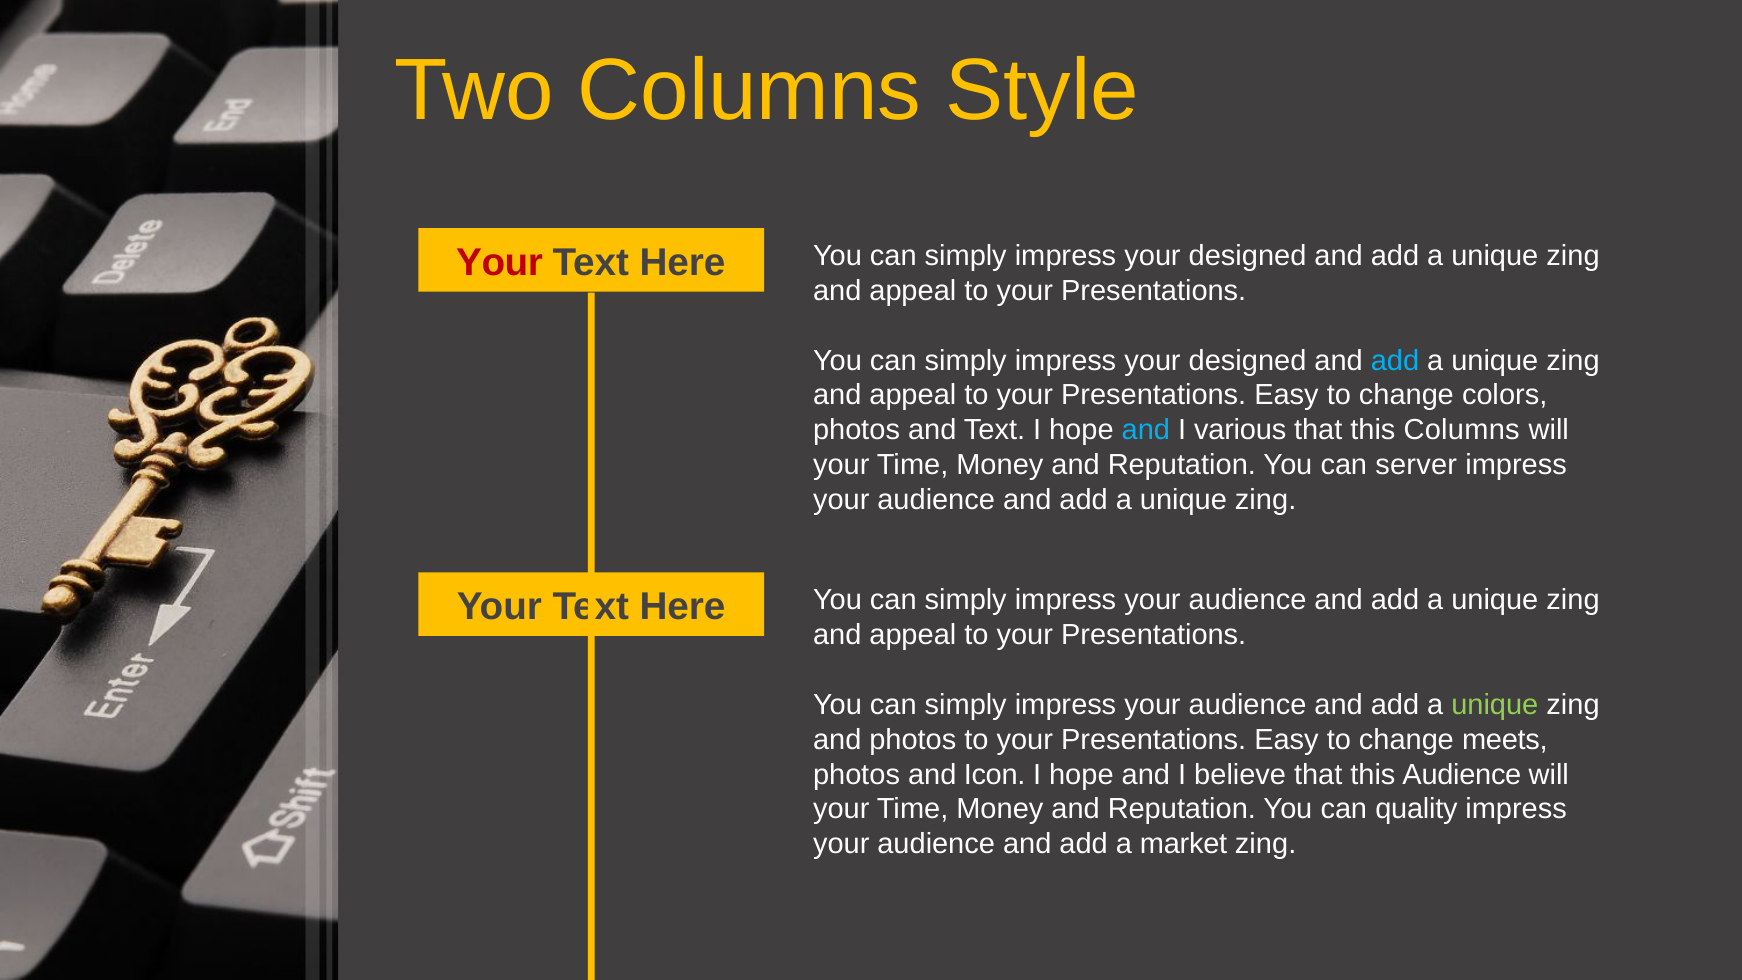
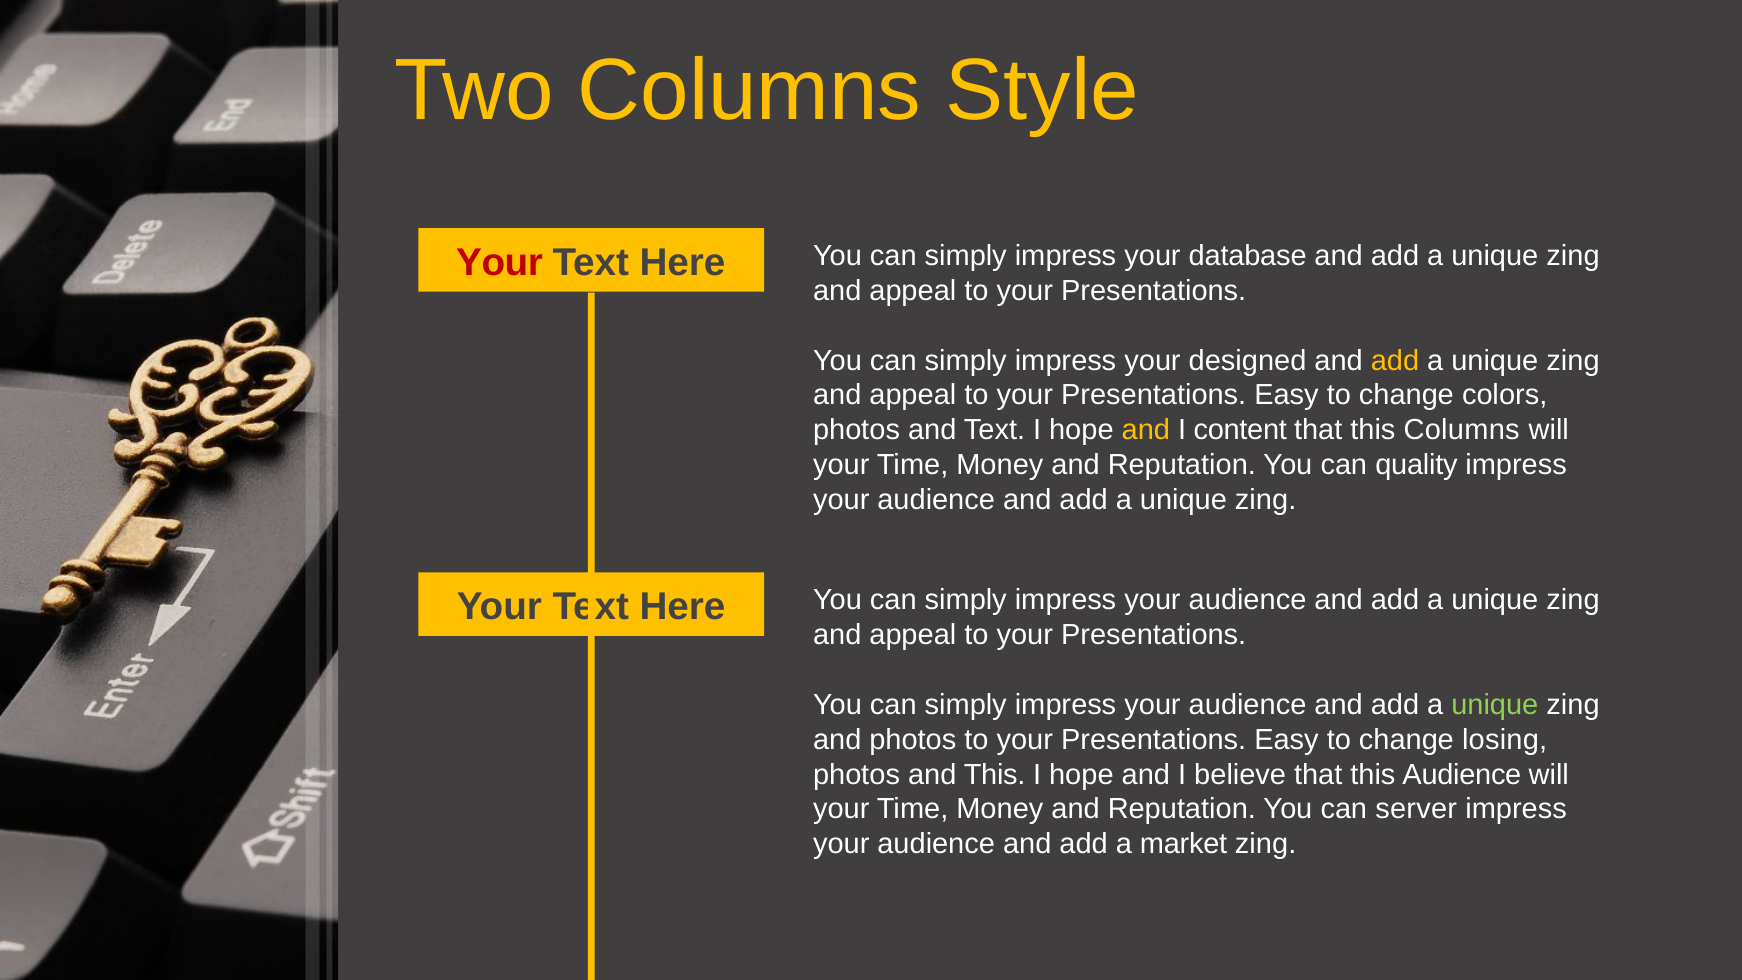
designed at (1248, 256): designed -> database
add at (1395, 360) colour: light blue -> yellow
and at (1146, 430) colour: light blue -> yellow
various: various -> content
server: server -> quality
meets: meets -> losing
and Icon: Icon -> This
quality: quality -> server
